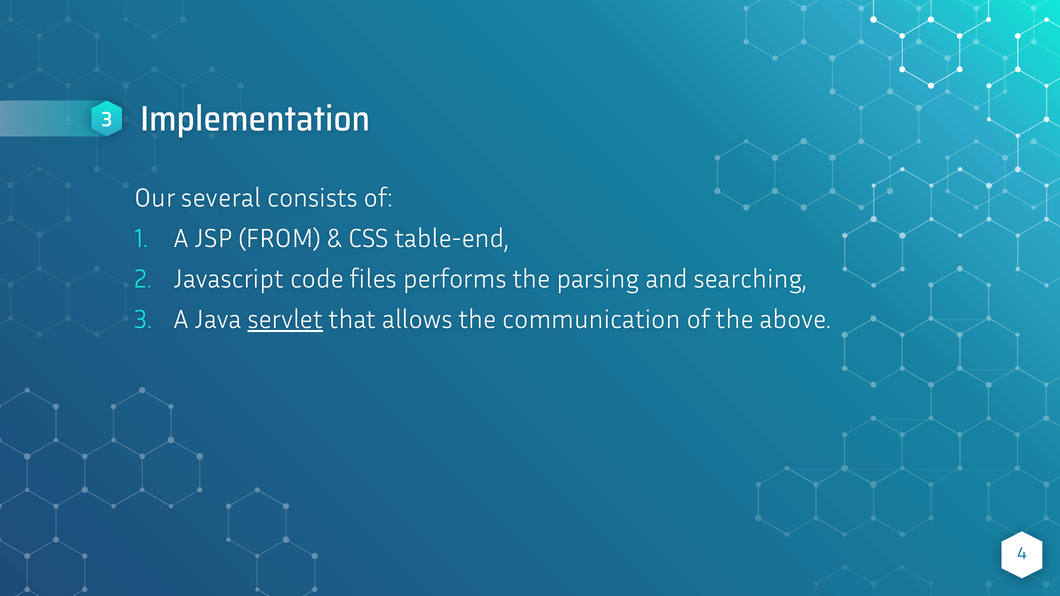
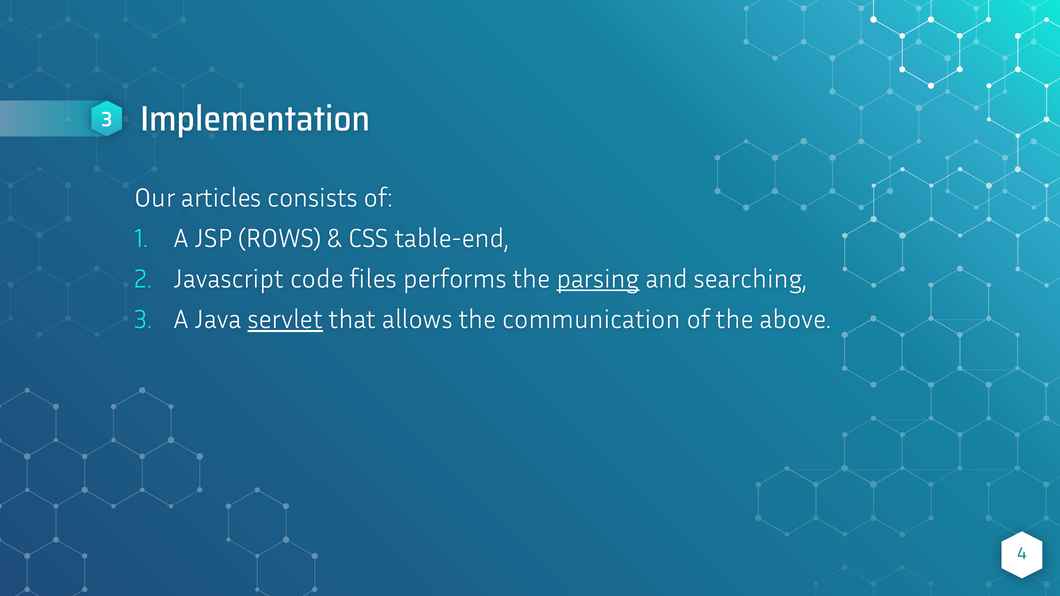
several: several -> articles
FROM: FROM -> ROWS
parsing underline: none -> present
